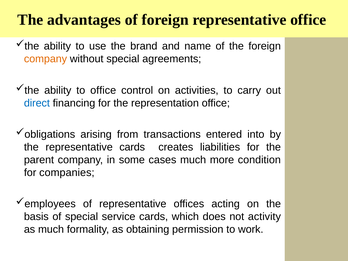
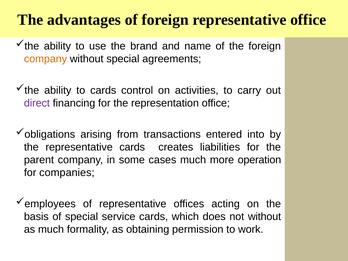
to office: office -> cards
direct colour: blue -> purple
condition: condition -> operation
not activity: activity -> without
